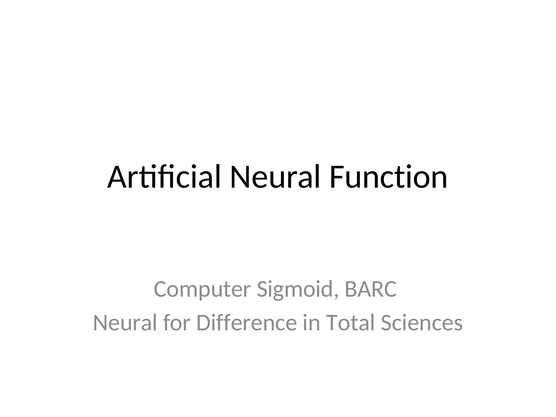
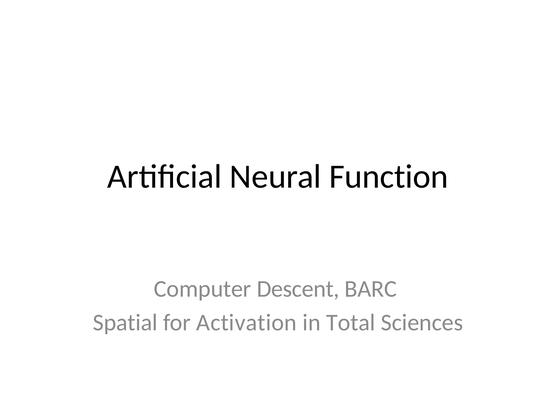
Sigmoid: Sigmoid -> Descent
Neural at (125, 323): Neural -> Spatial
Difference: Difference -> Activation
